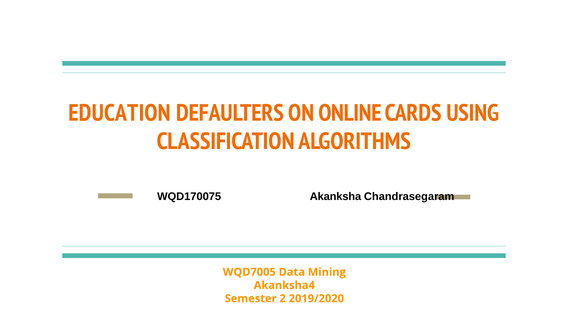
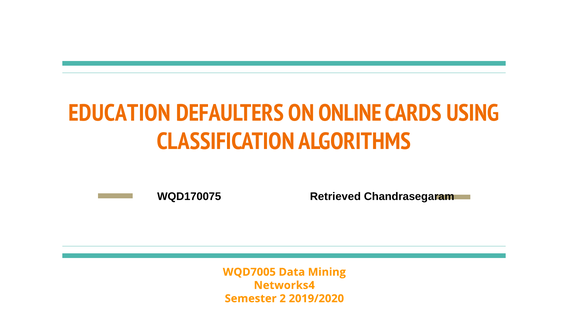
Akanksha: Akanksha -> Retrieved
Akanksha4: Akanksha4 -> Networks4
